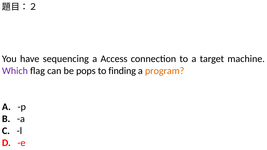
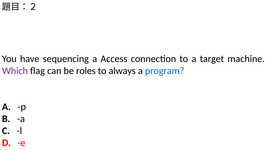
pops: pops -> roles
finding: finding -> always
program colour: orange -> blue
